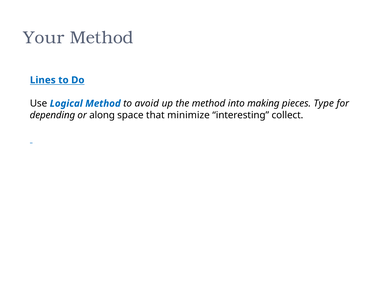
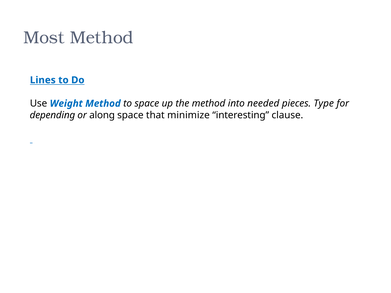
Your: Your -> Most
Logical: Logical -> Weight
to avoid: avoid -> space
making: making -> needed
collect: collect -> clause
